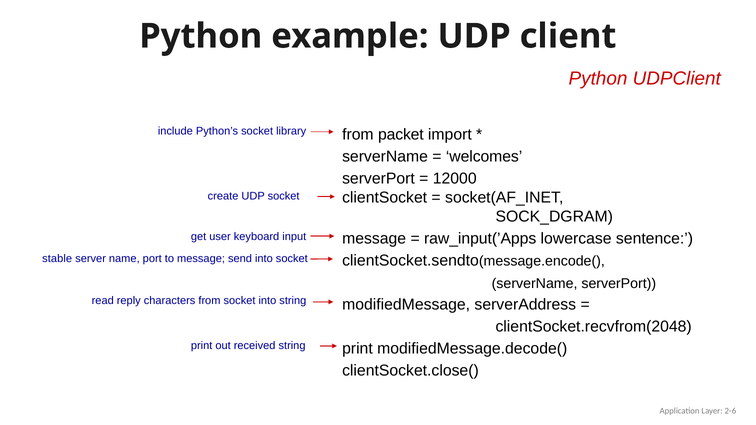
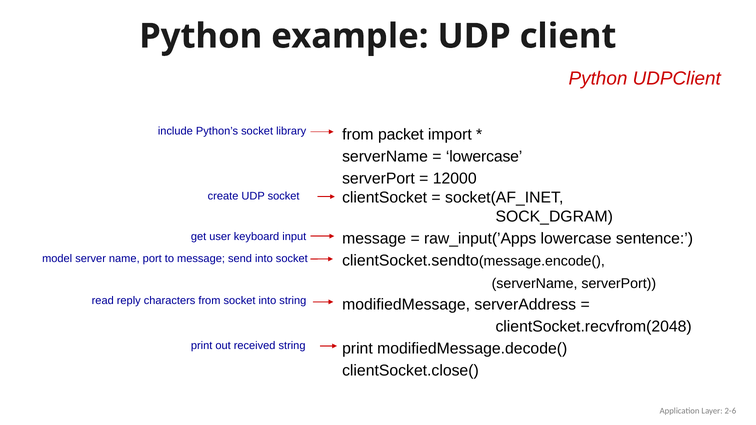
welcomes at (484, 157): welcomes -> lowercase
stable: stable -> model
